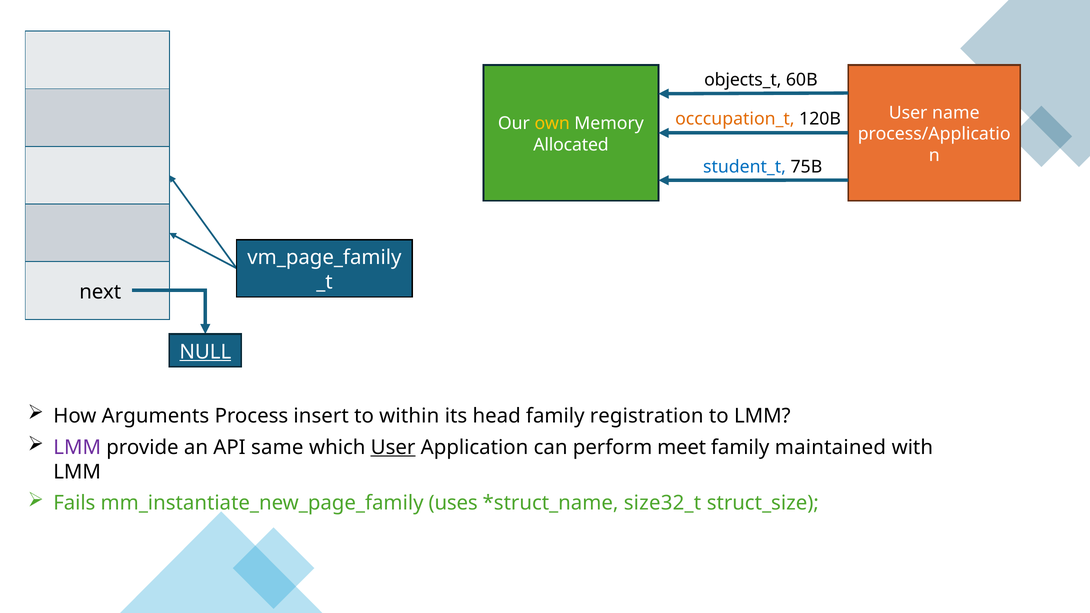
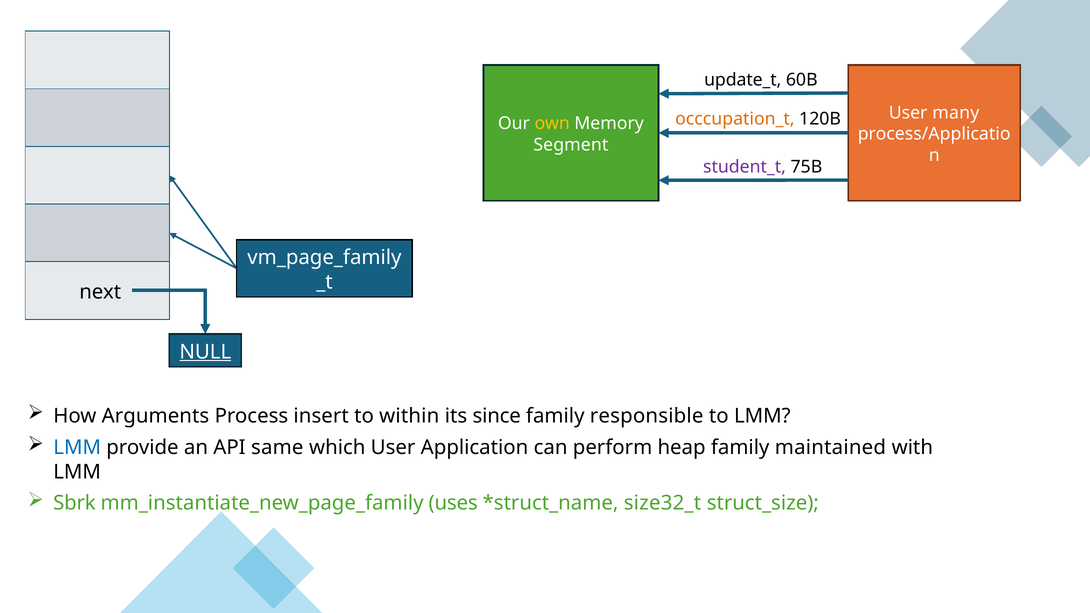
objects_t: objects_t -> update_t
name: name -> many
Allocated: Allocated -> Segment
student_t colour: blue -> purple
head: head -> since
registration: registration -> responsible
LMM at (77, 447) colour: purple -> blue
User at (393, 447) underline: present -> none
meet: meet -> heap
Fails: Fails -> Sbrk
